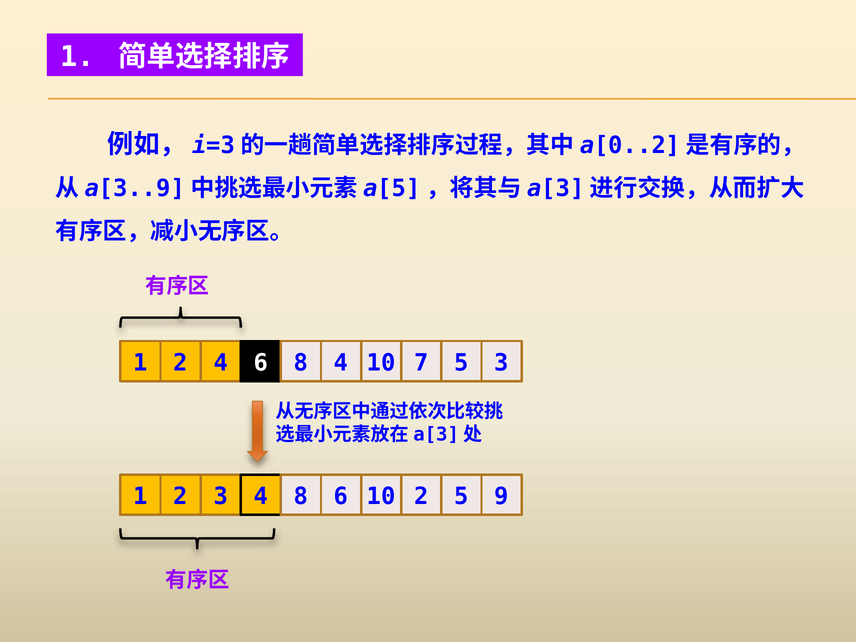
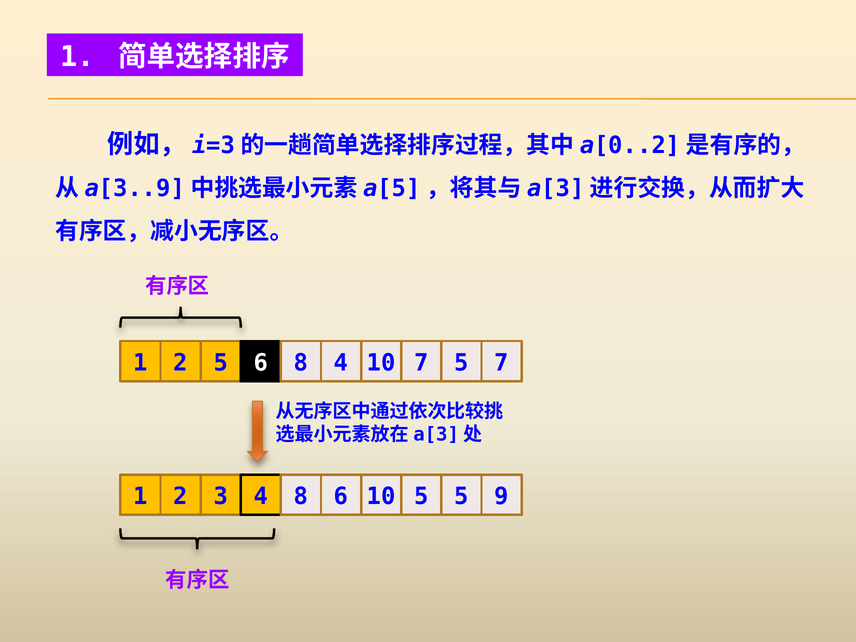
2 4: 4 -> 5
5 3: 3 -> 7
10 2: 2 -> 5
